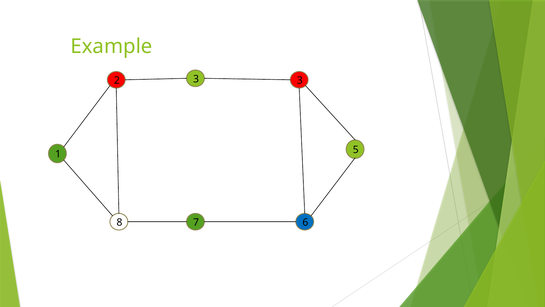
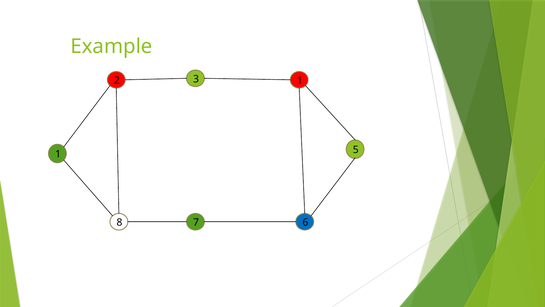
3 3: 3 -> 1
